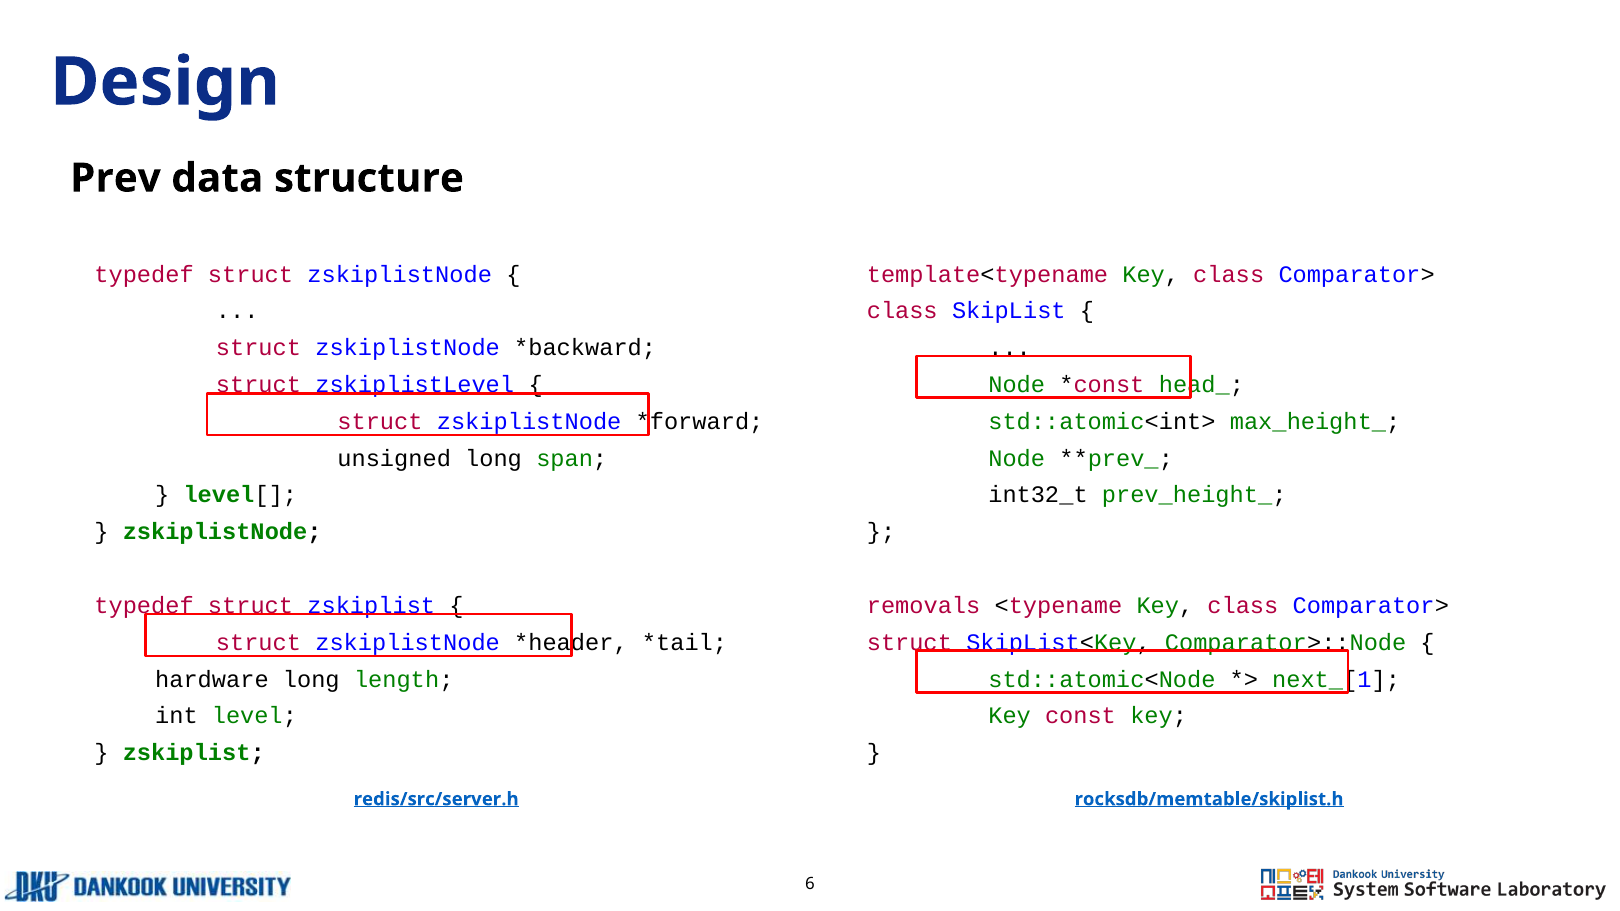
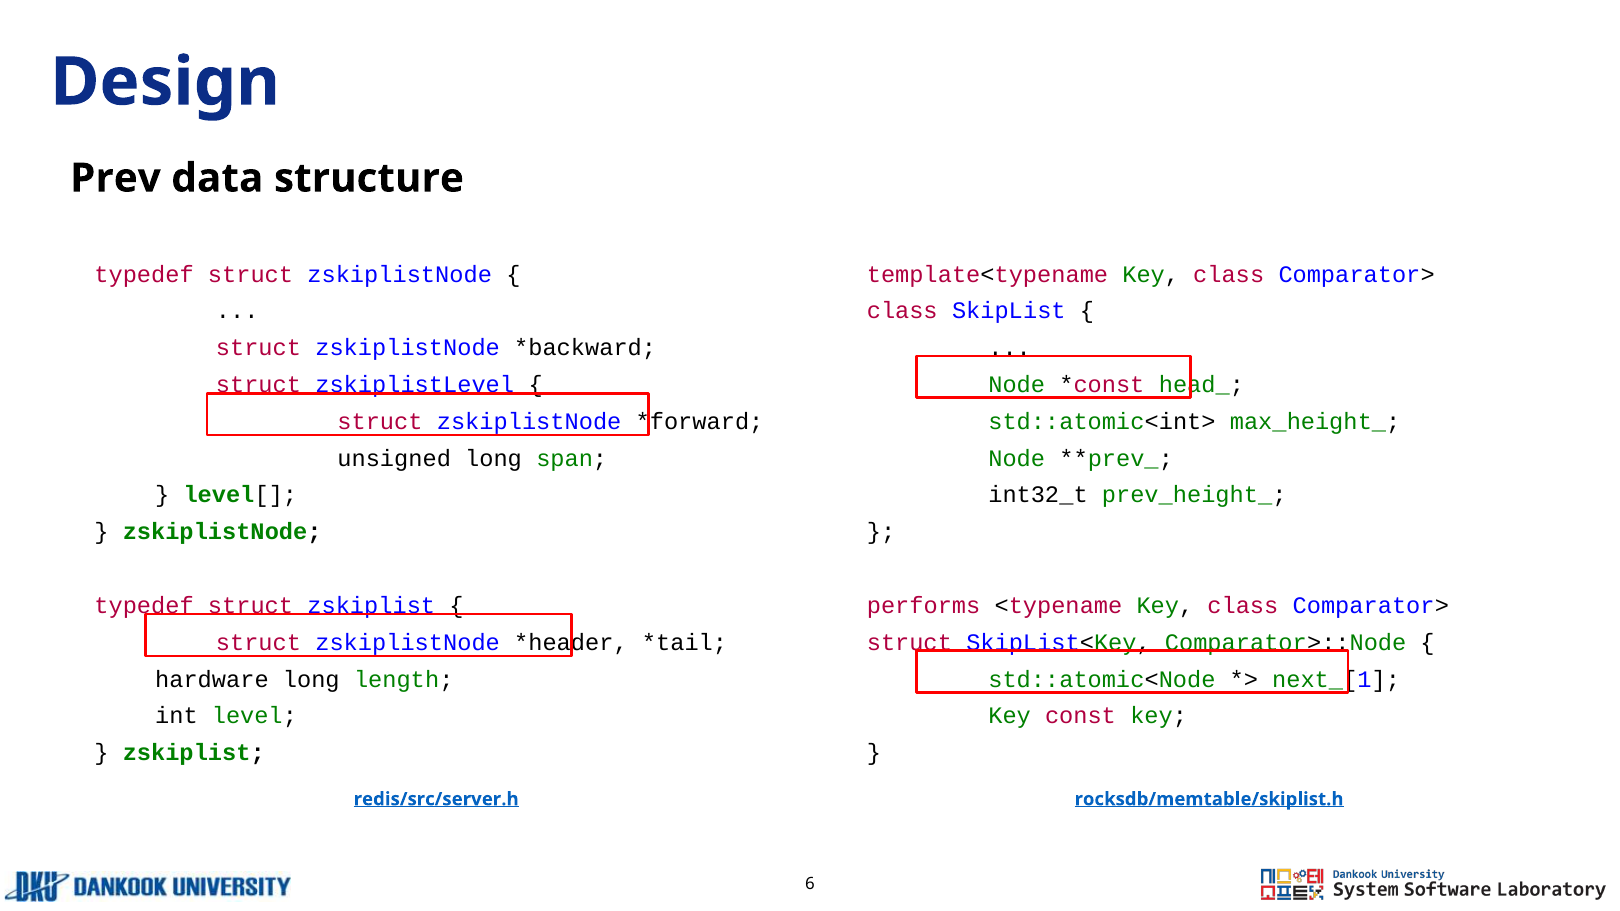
removals: removals -> performs
